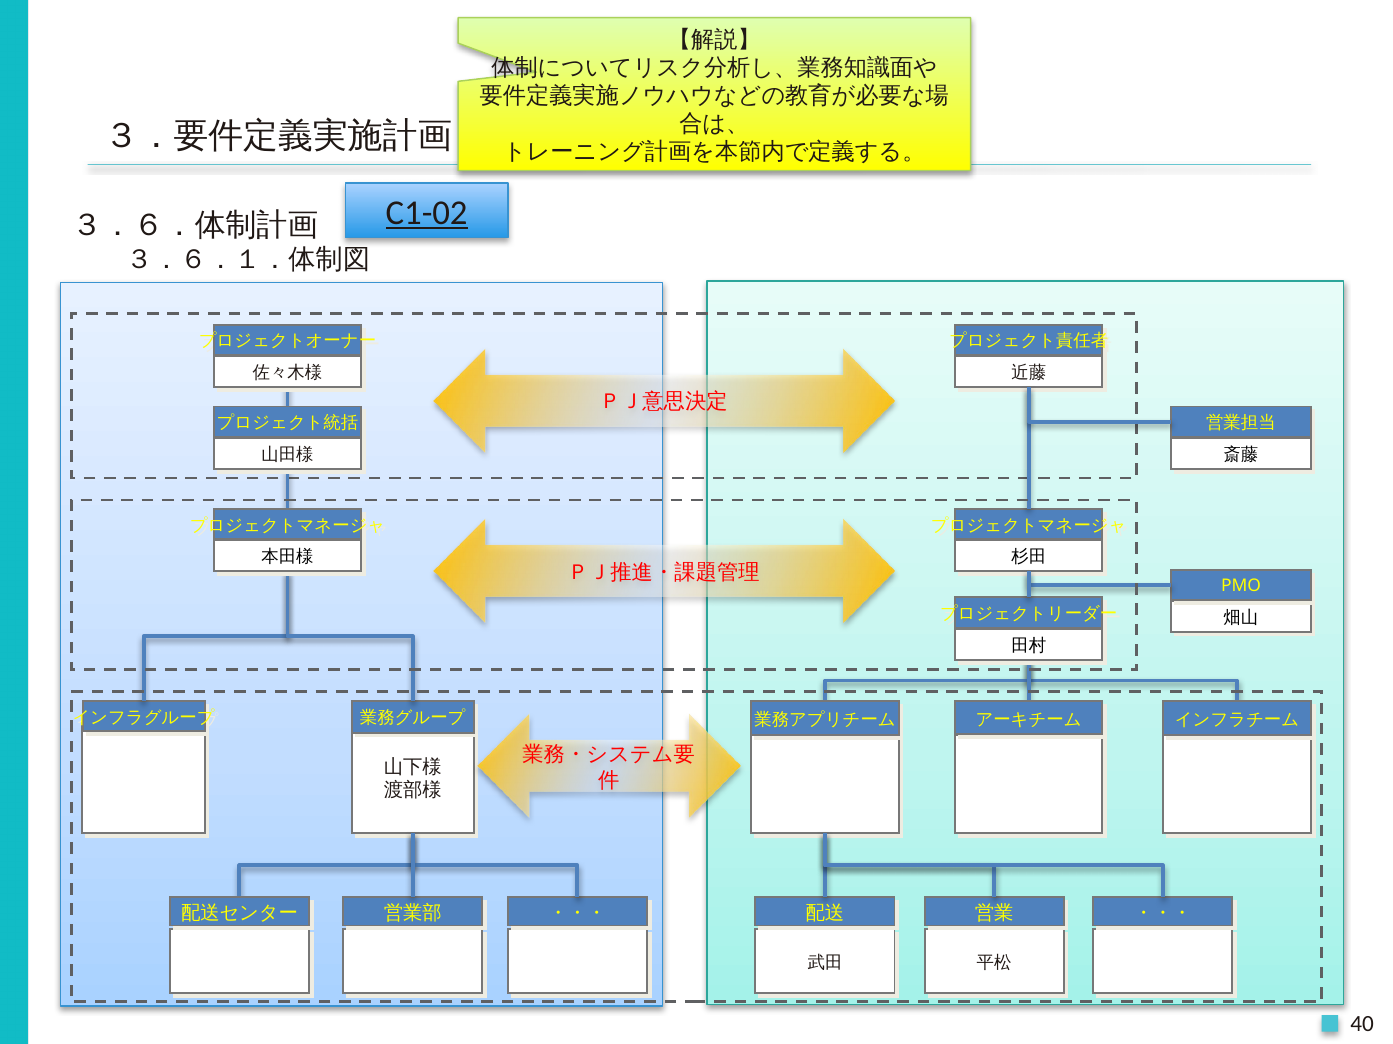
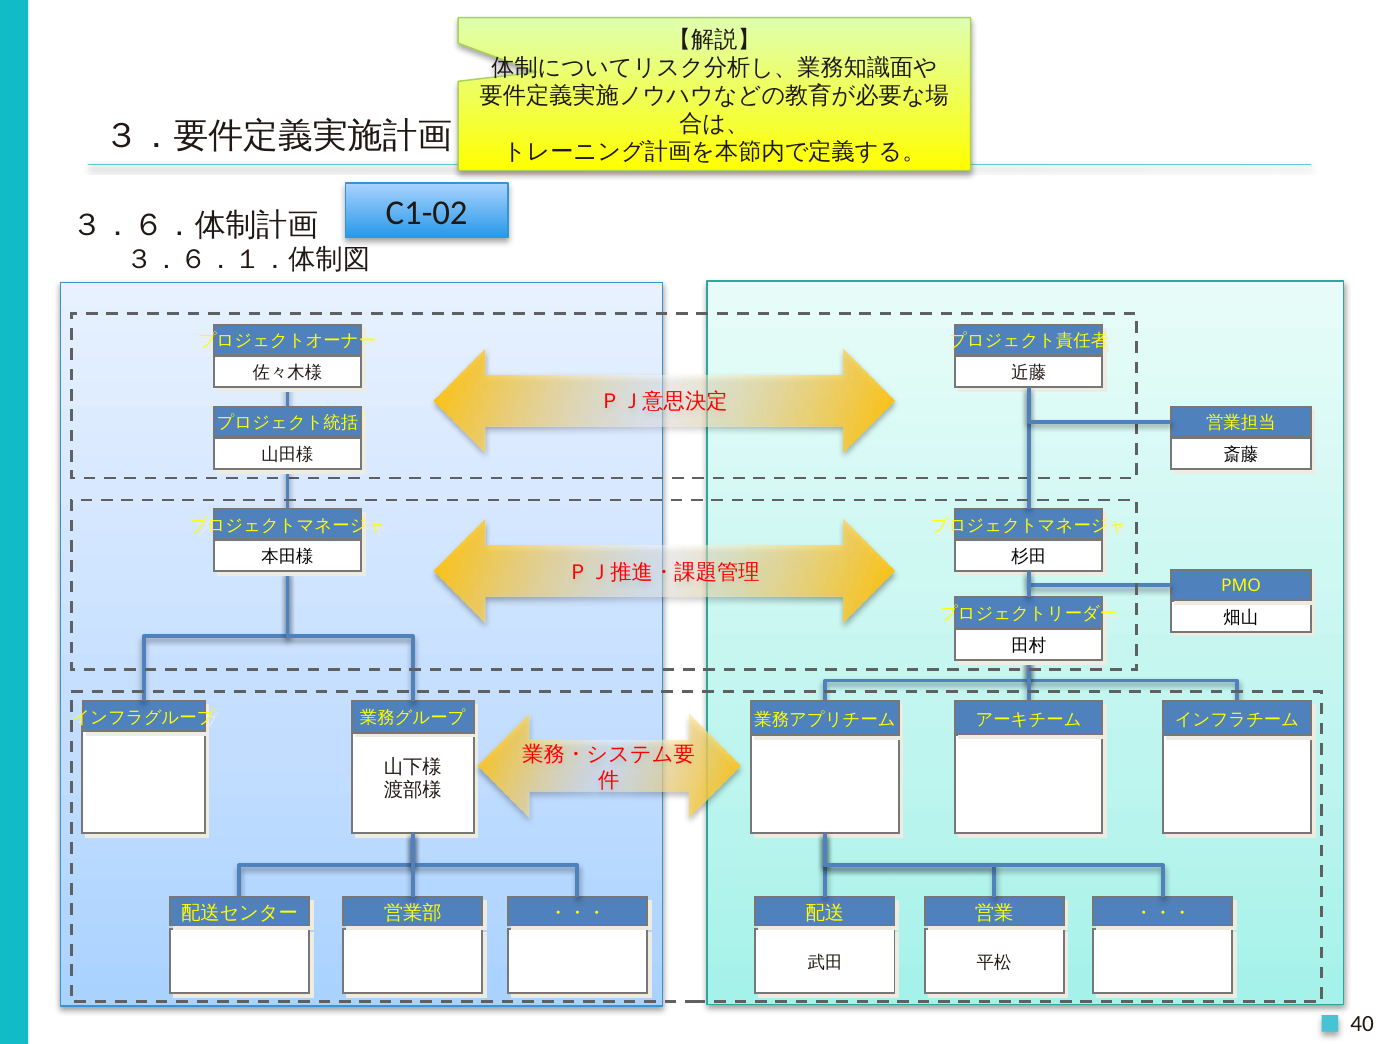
C1-02 underline: present -> none
